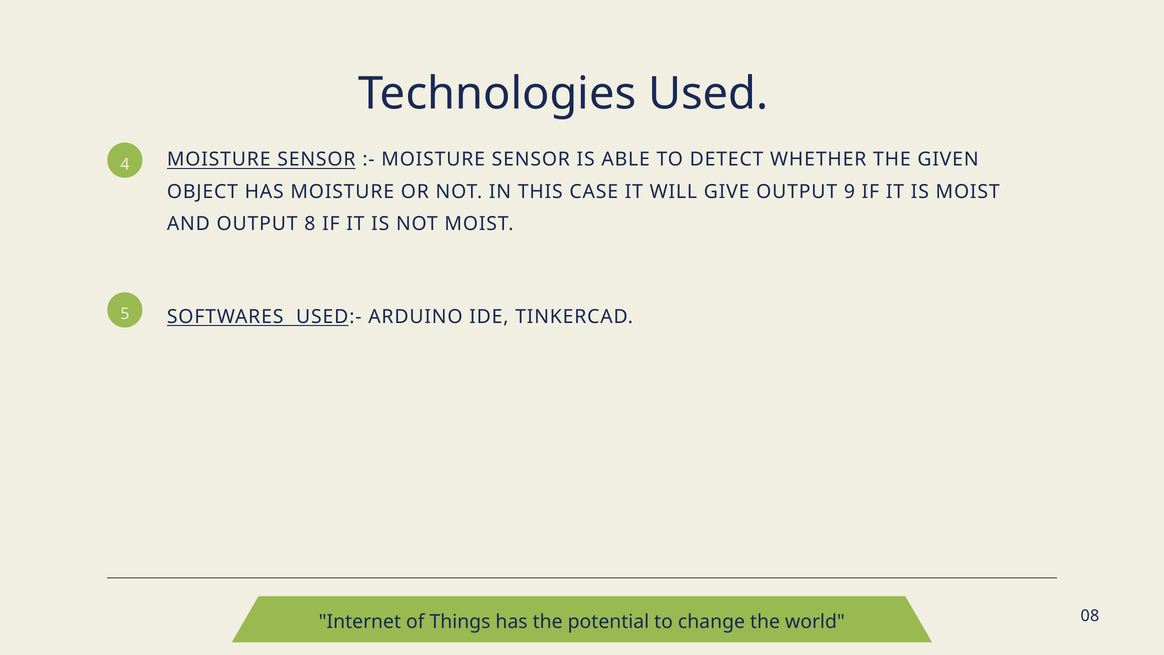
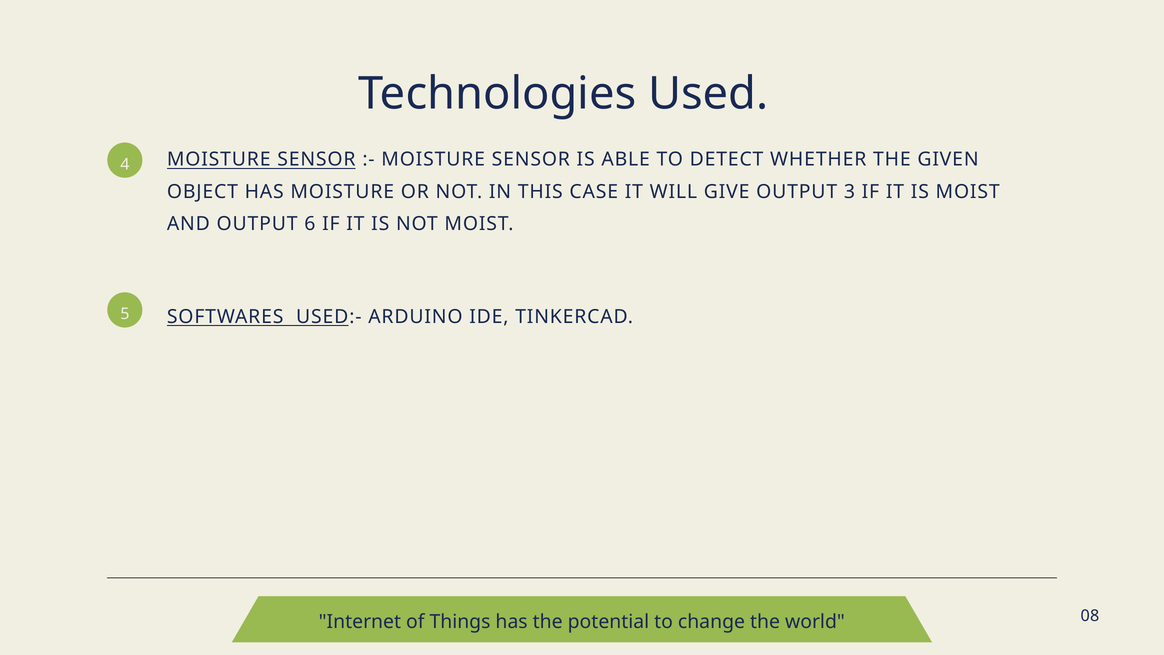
9: 9 -> 3
8: 8 -> 6
